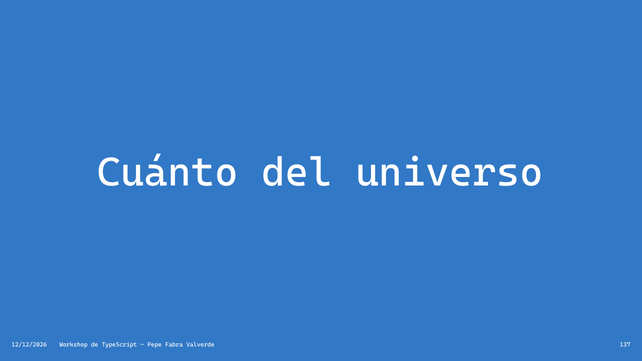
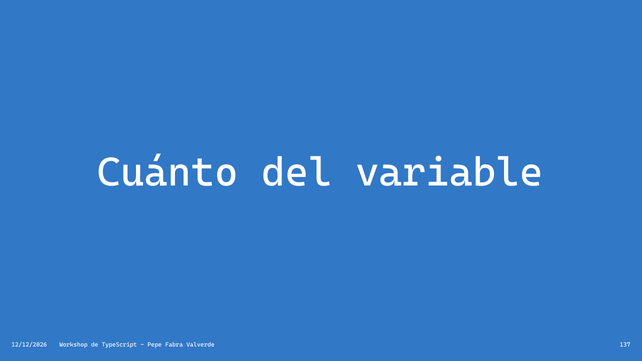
universo: universo -> variable
